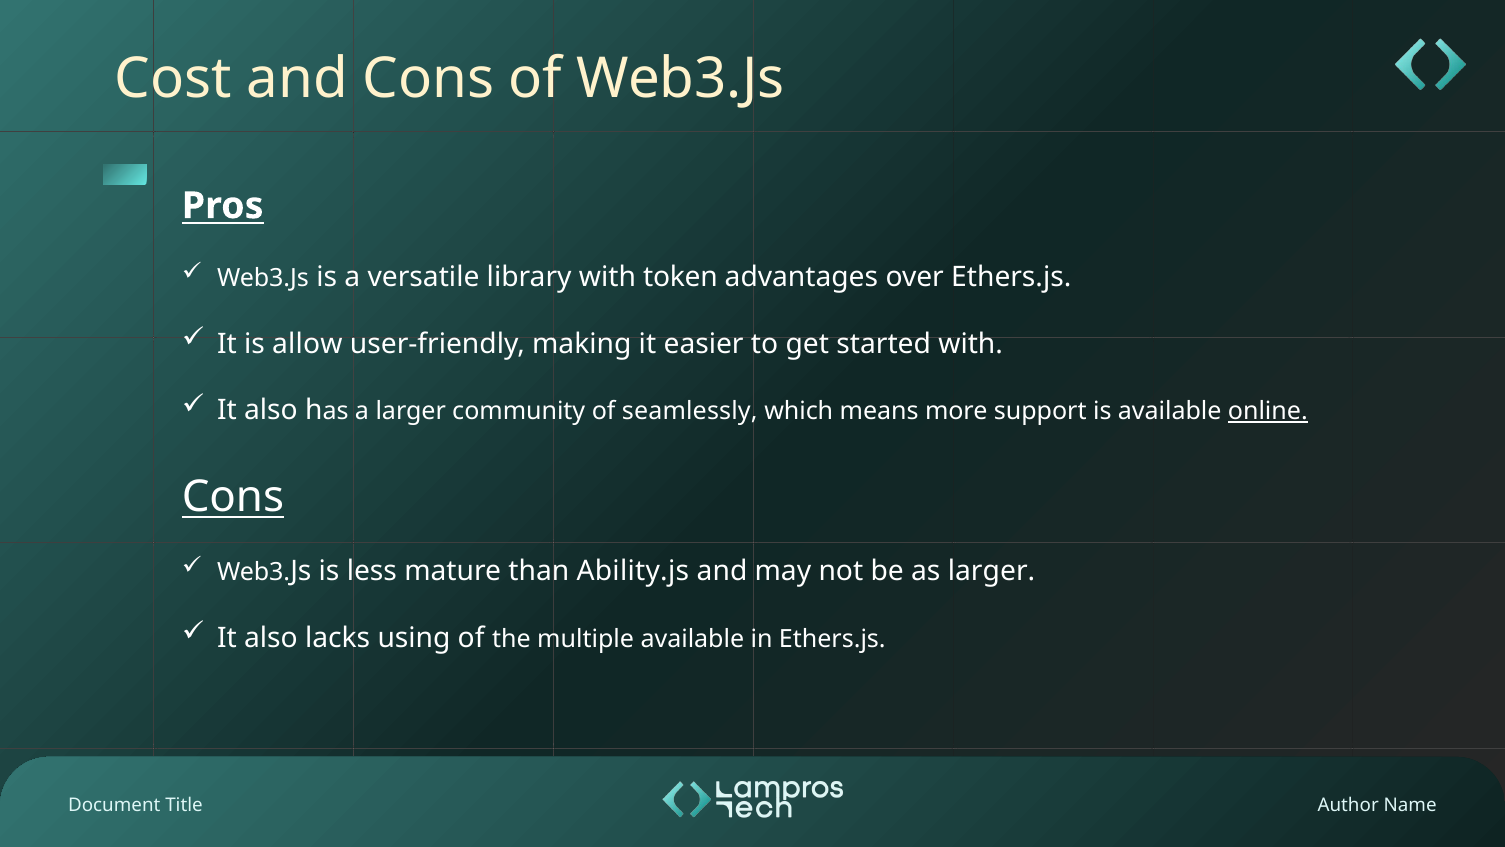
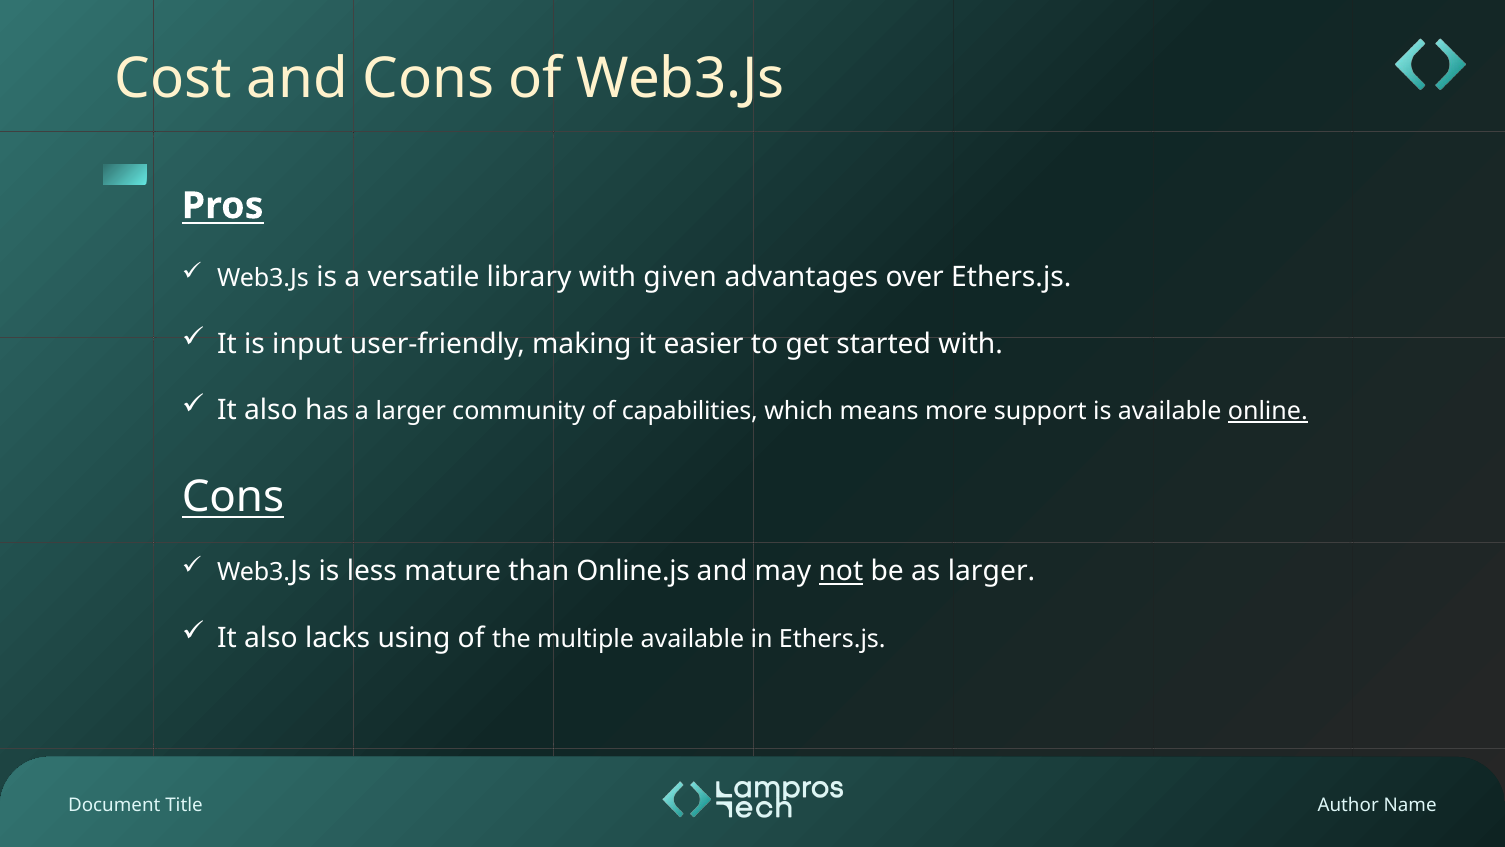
token: token -> given
allow: allow -> input
seamlessly: seamlessly -> capabilities
Ability.js: Ability.js -> Online.js
not underline: none -> present
